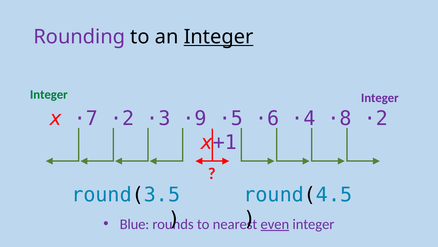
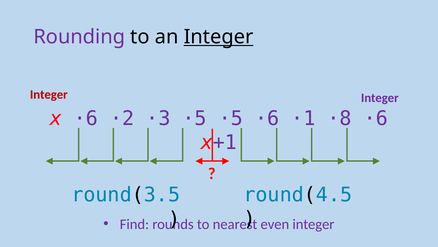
Integer at (49, 95) colour: green -> red
x ·7: ·7 -> ·6
·3 ·9: ·9 -> ·5
·4: ·4 -> ·1
·8 ·2: ·2 -> ·6
Blue: Blue -> Find
even underline: present -> none
